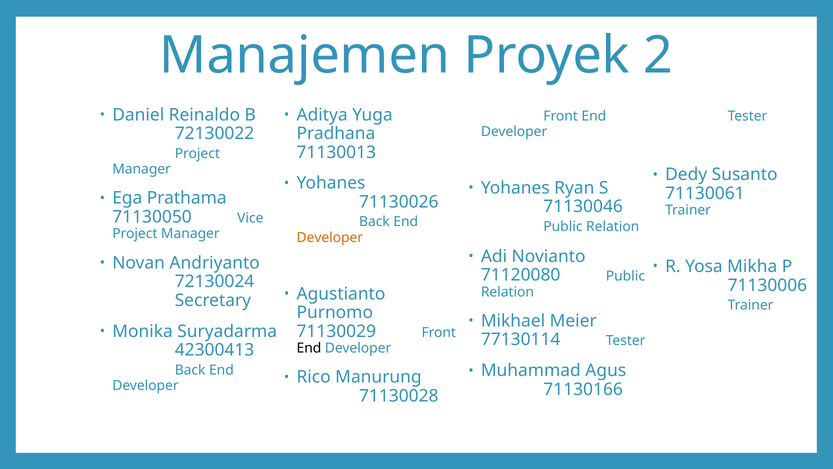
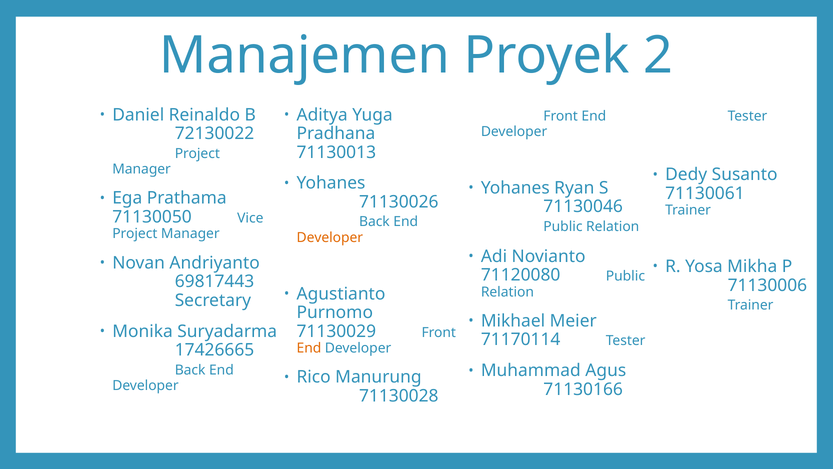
72130024: 72130024 -> 69817443
77130114: 77130114 -> 71170114
End at (309, 348) colour: black -> orange
42300413: 42300413 -> 17426665
